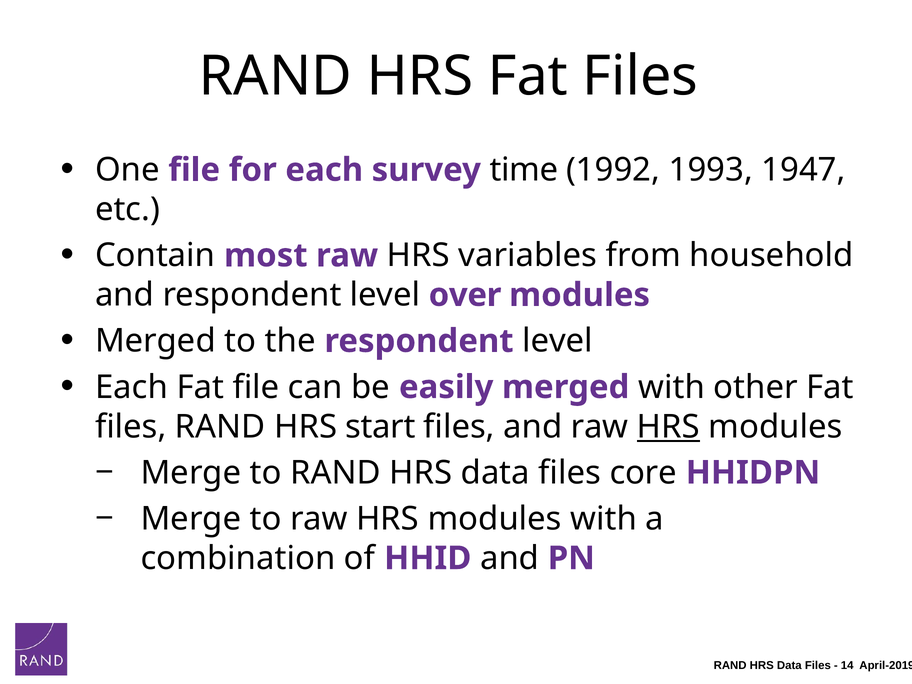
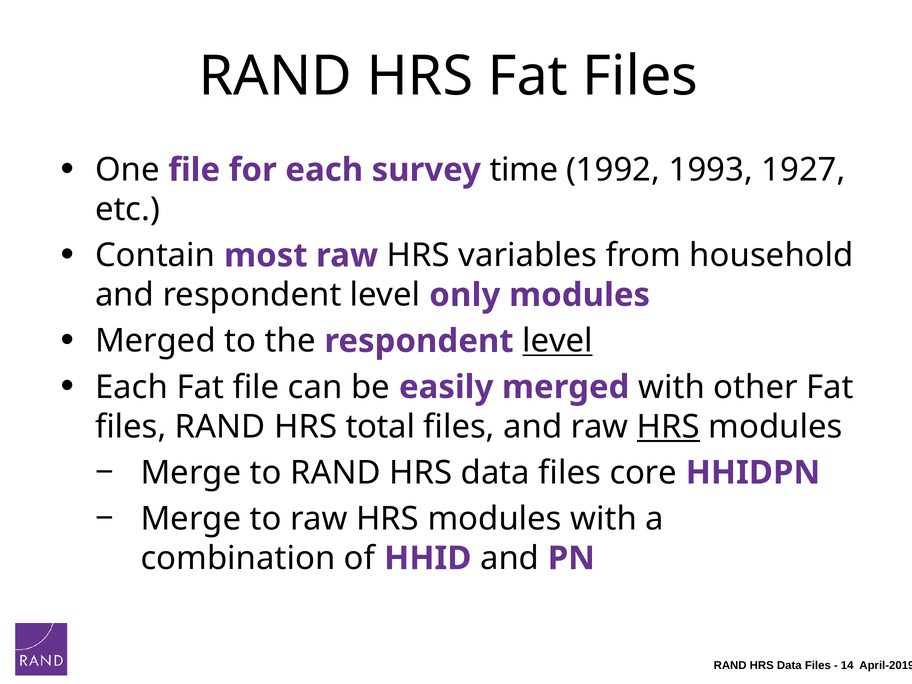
1947: 1947 -> 1927
over: over -> only
level at (557, 341) underline: none -> present
start: start -> total
